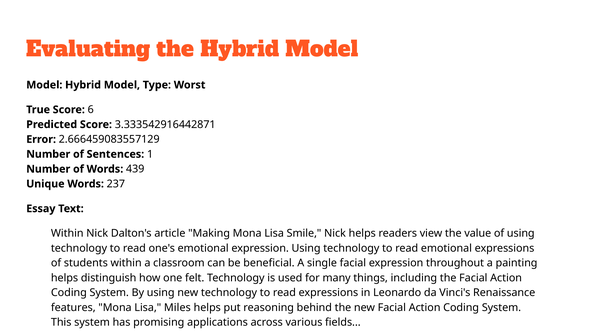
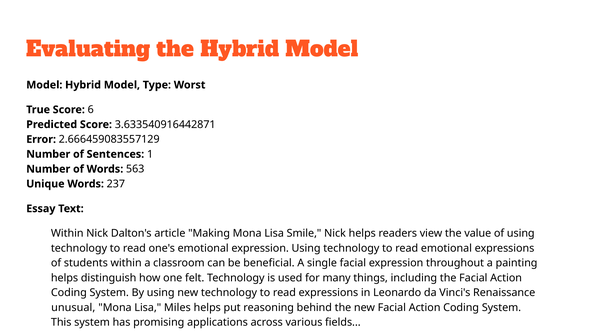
3.333542916442871: 3.333542916442871 -> 3.633540916442871
439: 439 -> 563
features: features -> unusual
